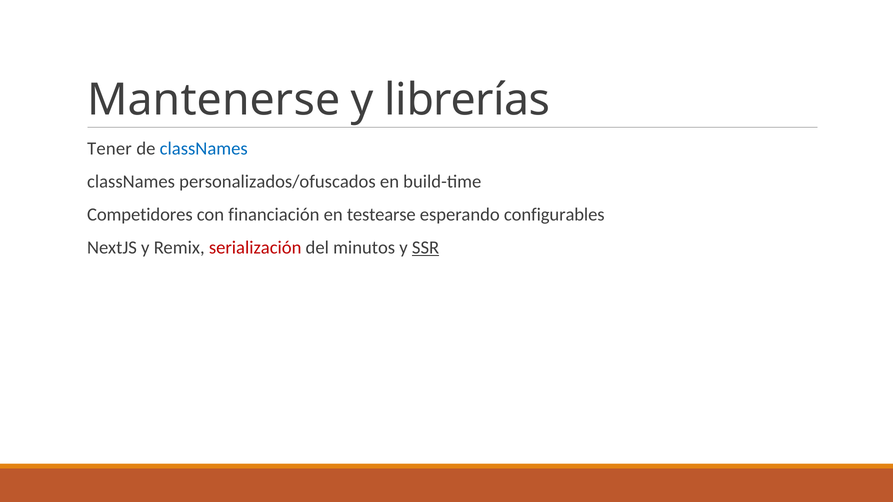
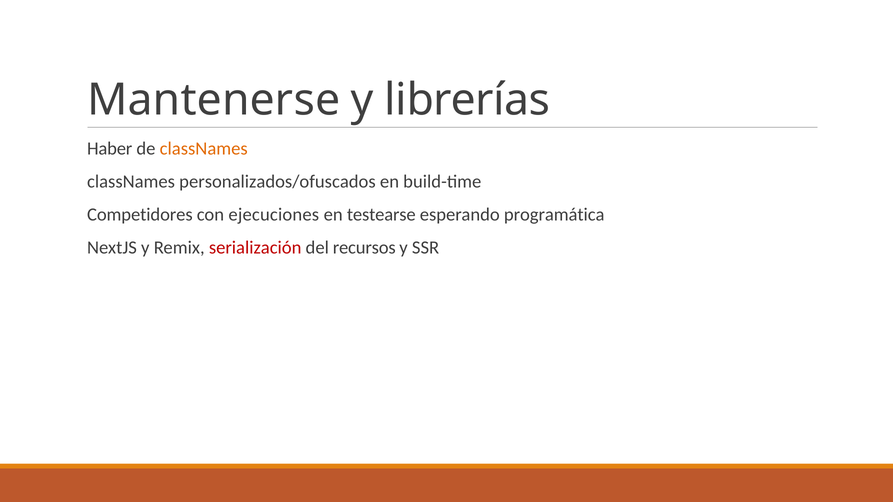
Tener: Tener -> Haber
classNames at (204, 148) colour: blue -> orange
financiación: financiación -> ejecuciones
configurables: configurables -> programática
minutos: minutos -> recursos
SSR underline: present -> none
